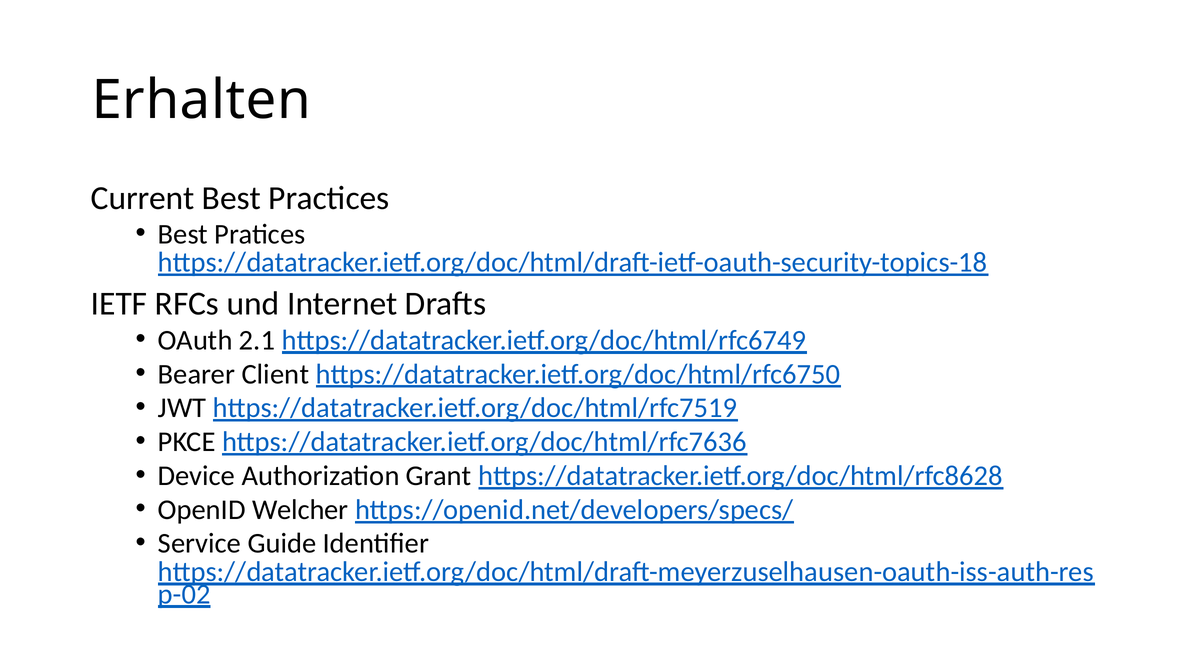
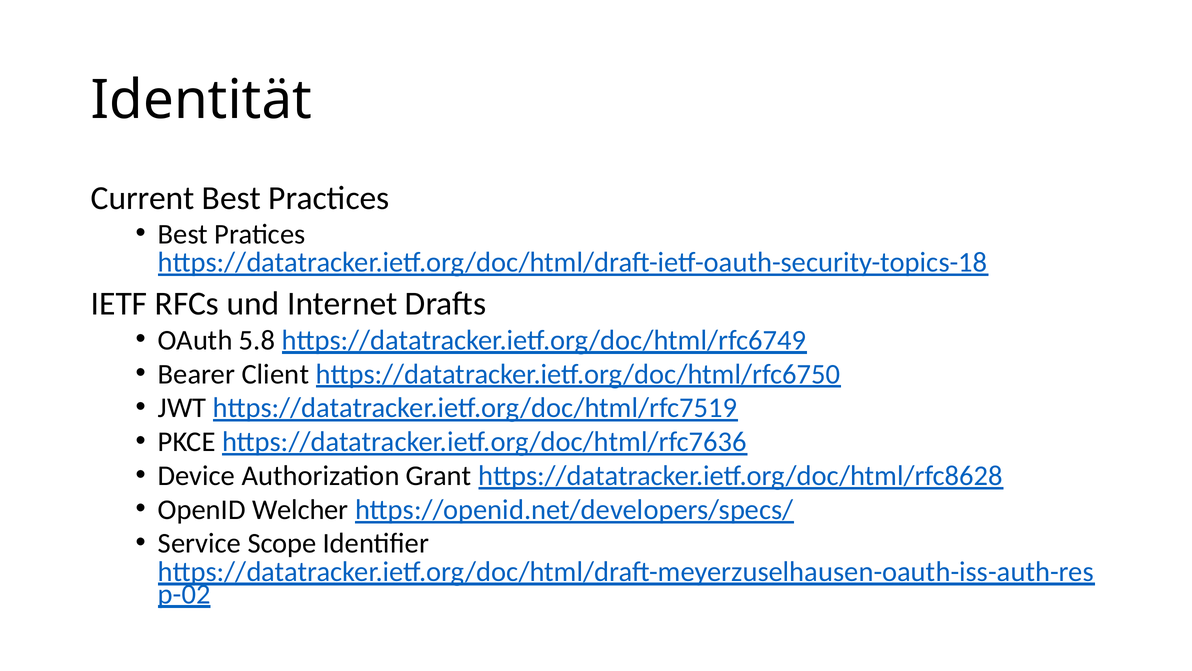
Erhalten: Erhalten -> Identität
2.1: 2.1 -> 5.8
Guide: Guide -> Scope
